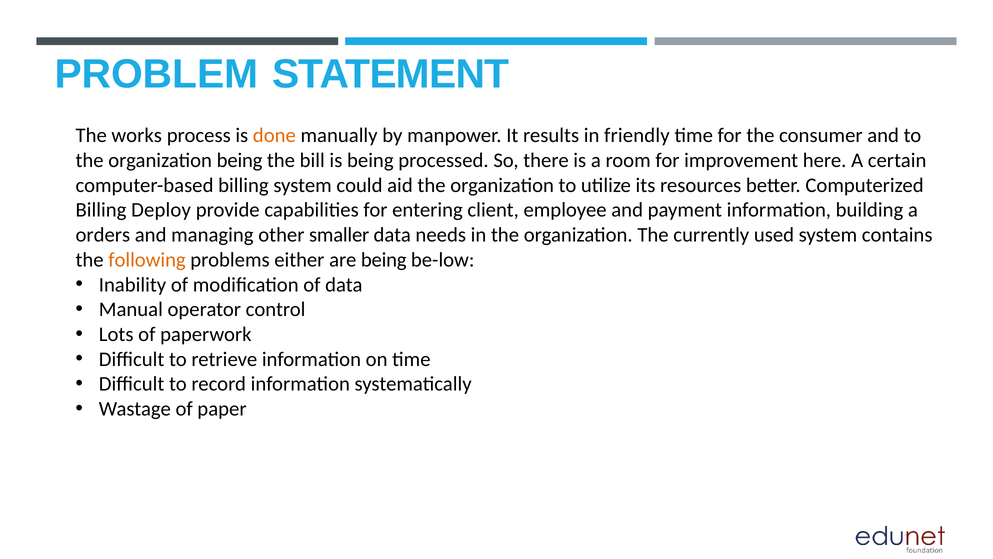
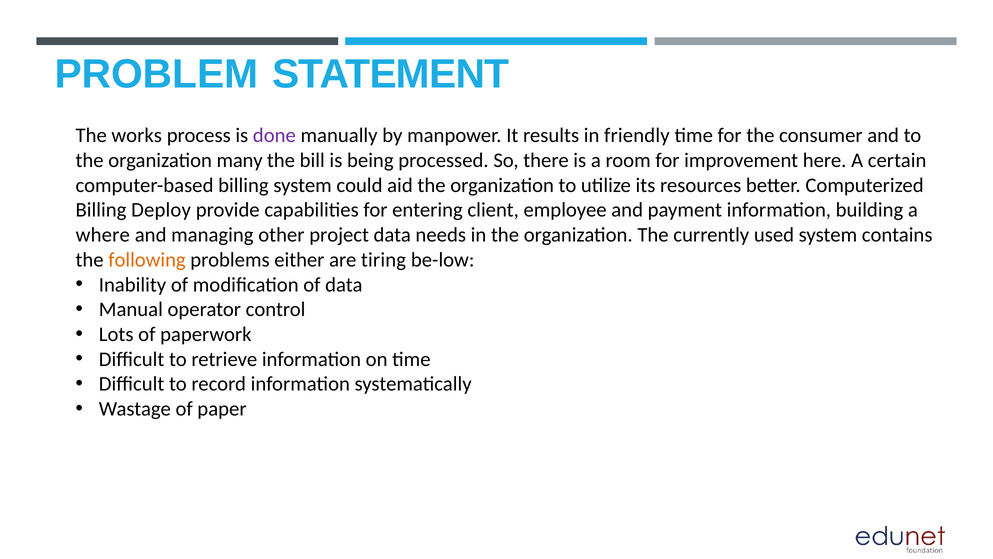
done colour: orange -> purple
organization being: being -> many
orders: orders -> where
smaller: smaller -> project
are being: being -> tiring
